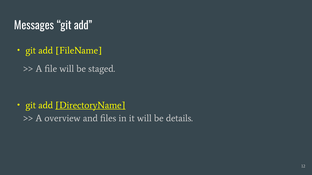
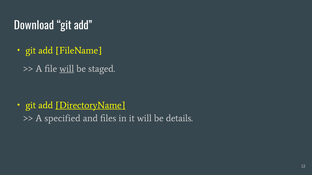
Messages: Messages -> Download
will at (67, 69) underline: none -> present
overview: overview -> specified
